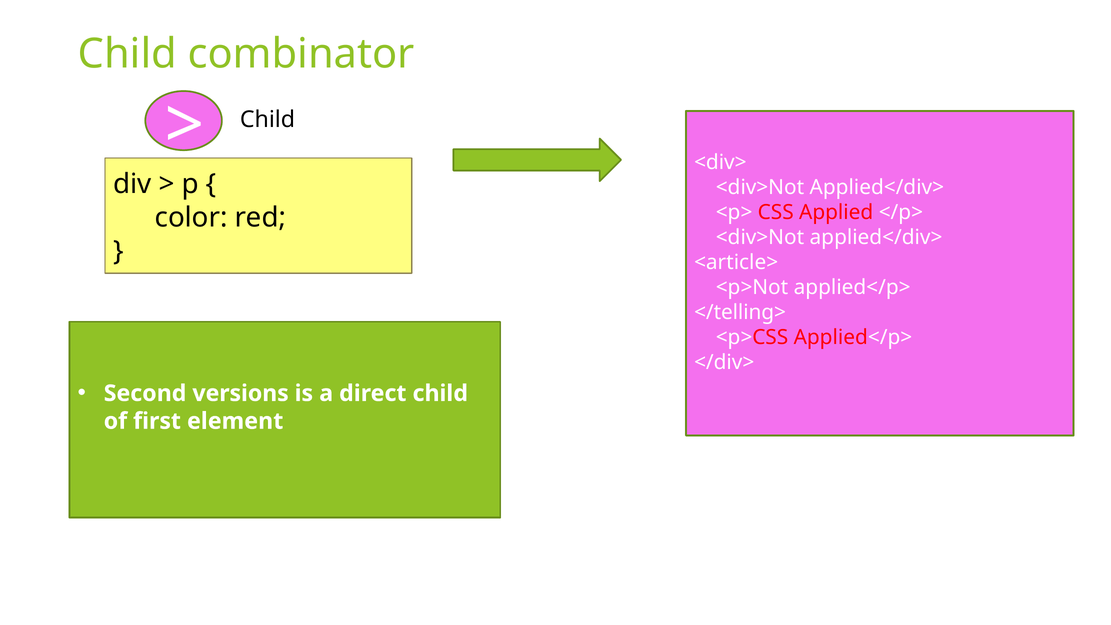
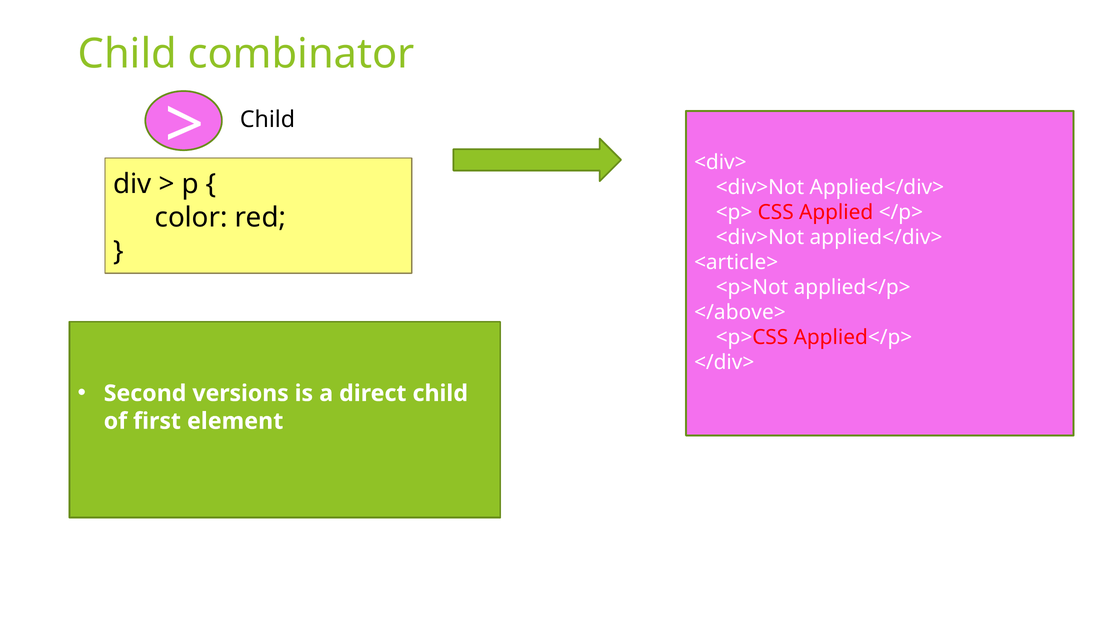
</telling>: </telling> -> </above>
